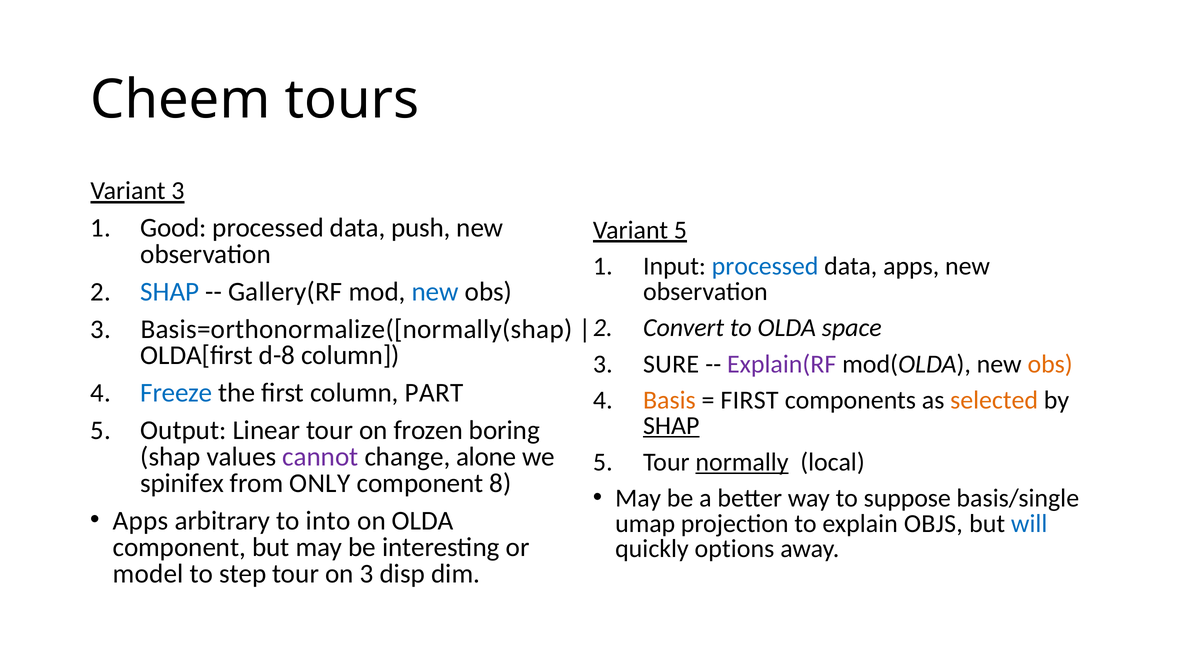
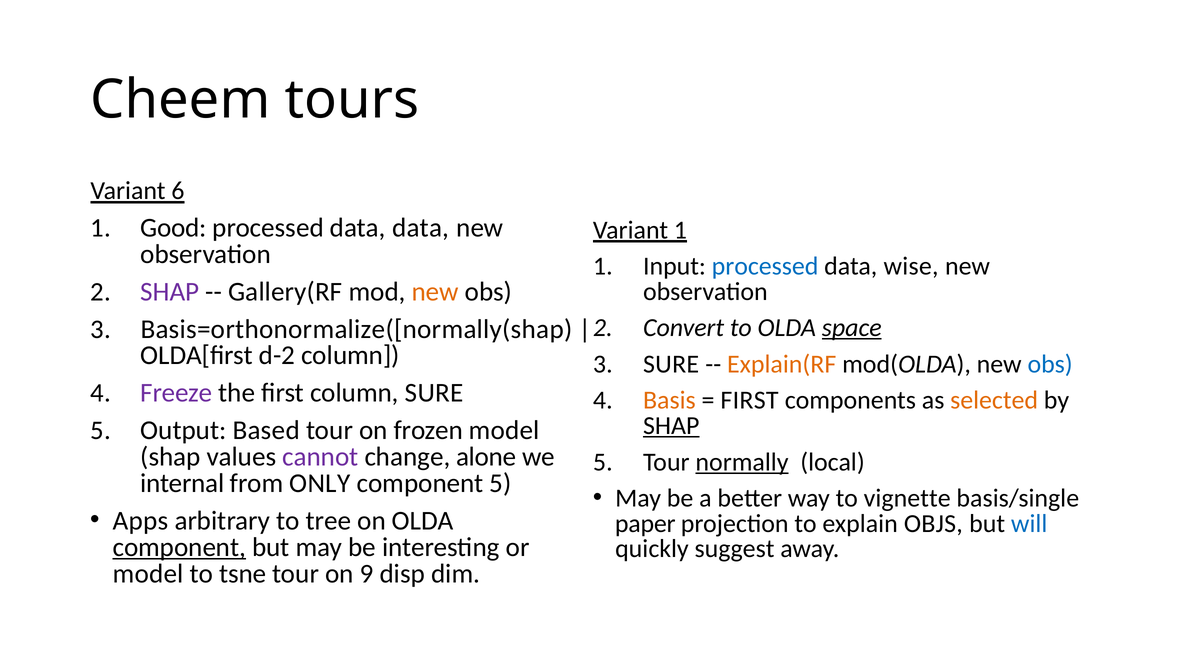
Variant 3: 3 -> 6
data push: push -> data
Variant 5: 5 -> 1
data apps: apps -> wise
SHAP at (170, 292) colour: blue -> purple
new at (435, 292) colour: blue -> orange
space underline: none -> present
d-8: d-8 -> d-2
Explain(RF colour: purple -> orange
obs at (1050, 364) colour: orange -> blue
Freeze colour: blue -> purple
column PART: PART -> SURE
Linear: Linear -> Based
frozen boring: boring -> model
spinifex: spinifex -> internal
component 8: 8 -> 5
suppose: suppose -> vignette
into: into -> tree
umap: umap -> paper
component at (179, 547) underline: none -> present
options: options -> suggest
step: step -> tsne
on 3: 3 -> 9
